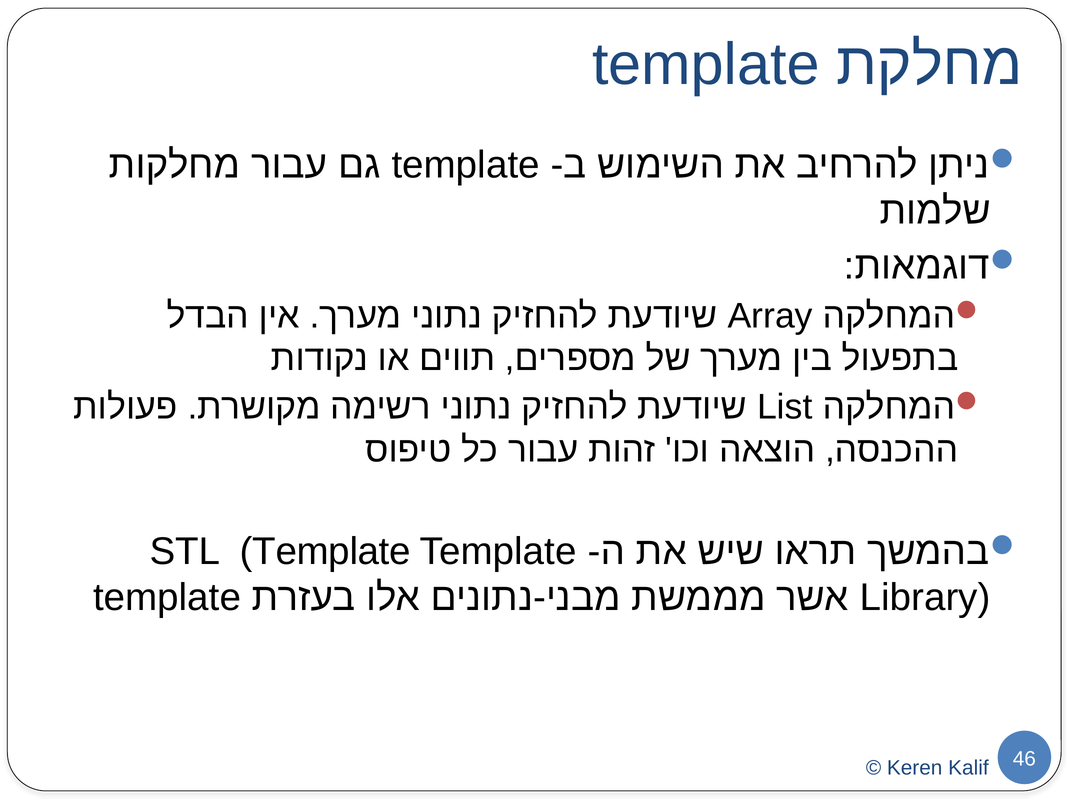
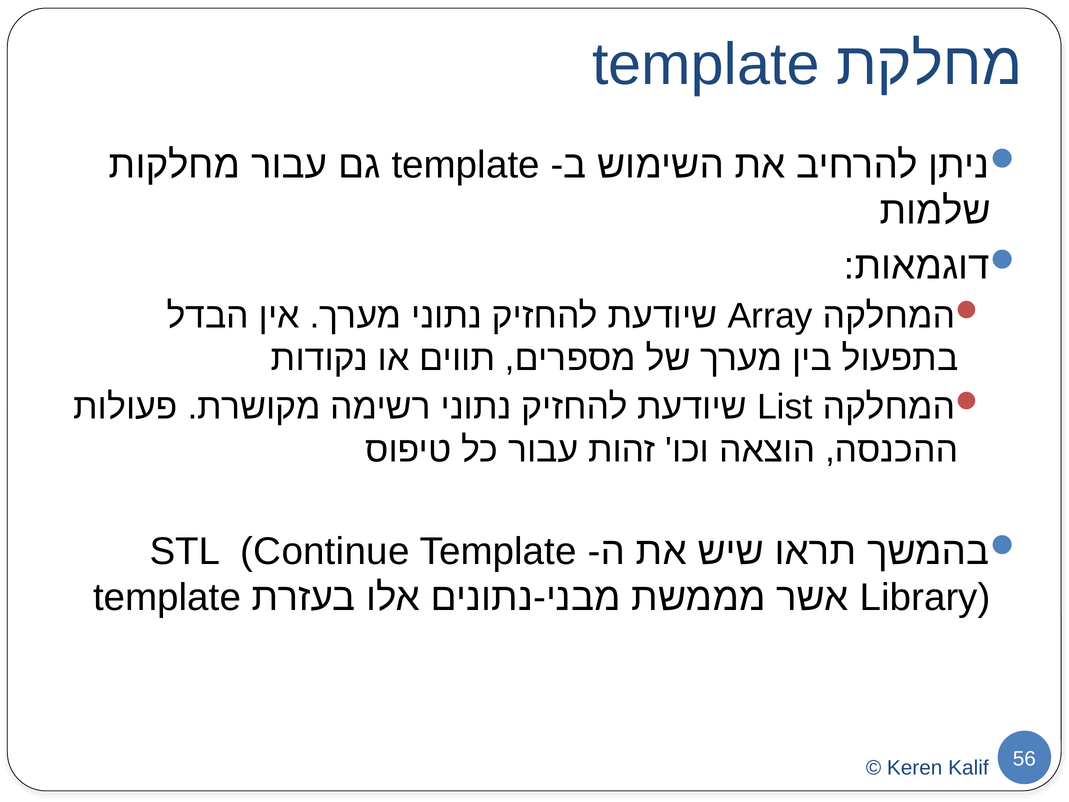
STL Template: Template -> Continue
46: 46 -> 56
